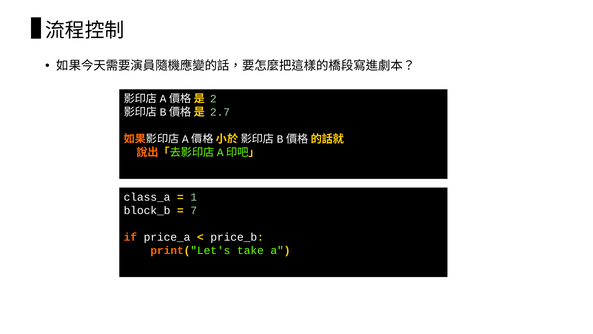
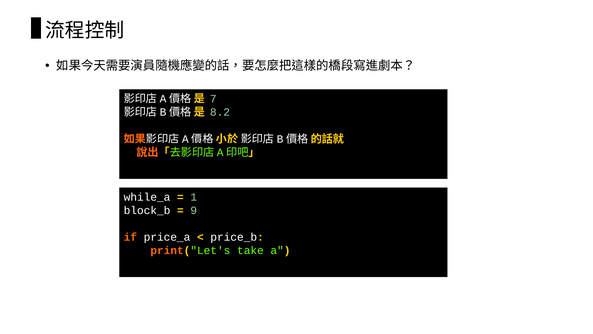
2: 2 -> 7
2.7: 2.7 -> 8.2
class_a: class_a -> while_a
7: 7 -> 9
